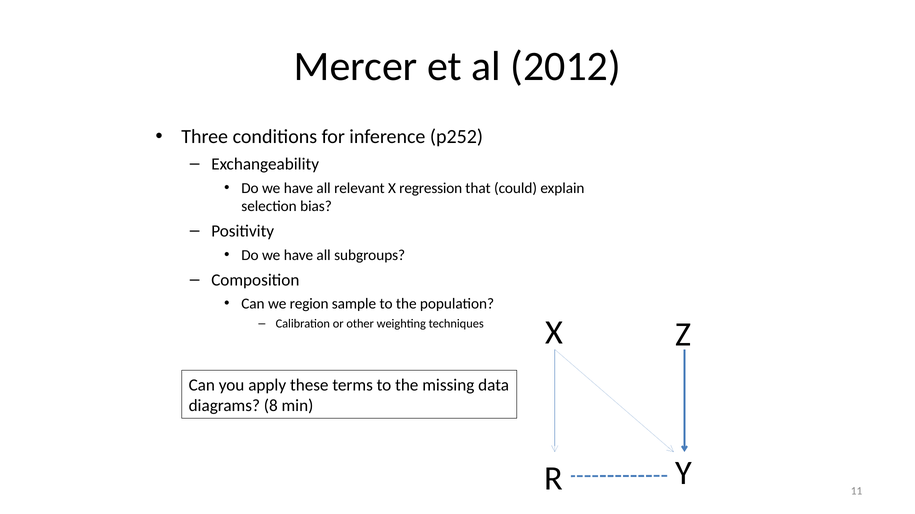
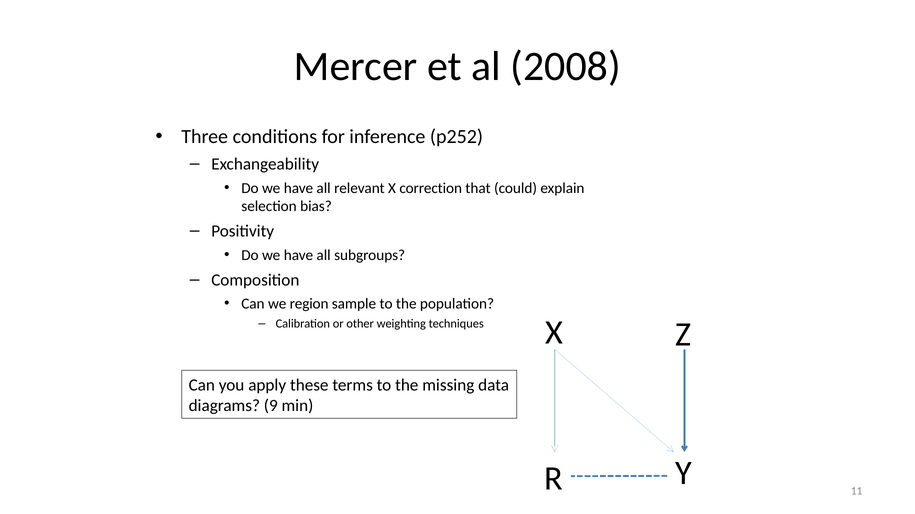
2012: 2012 -> 2008
regression: regression -> correction
8: 8 -> 9
